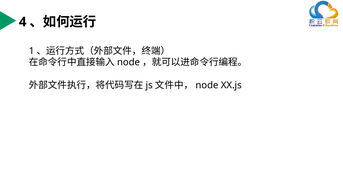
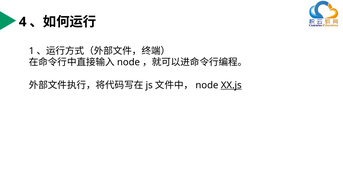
XX.js underline: none -> present
